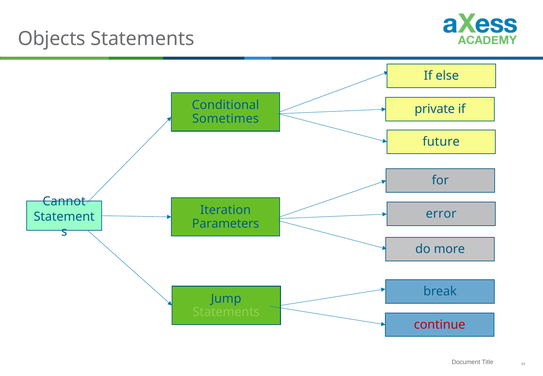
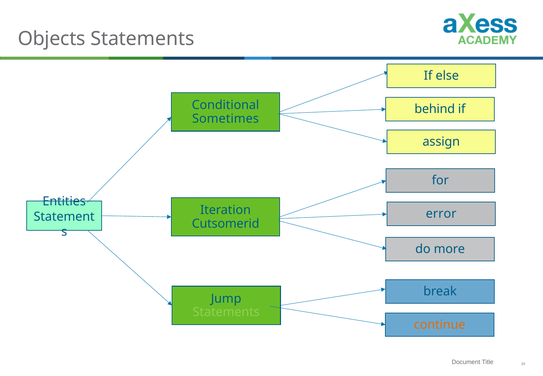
private: private -> behind
future: future -> assign
Cannot: Cannot -> Entities
Parameters: Parameters -> Cutsomerid
continue colour: red -> orange
